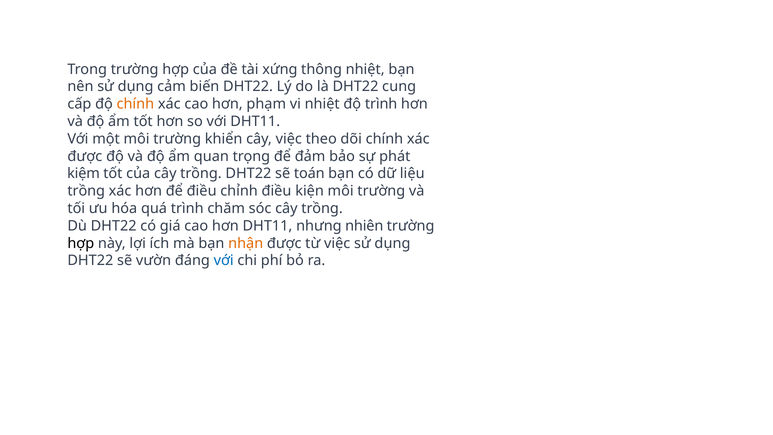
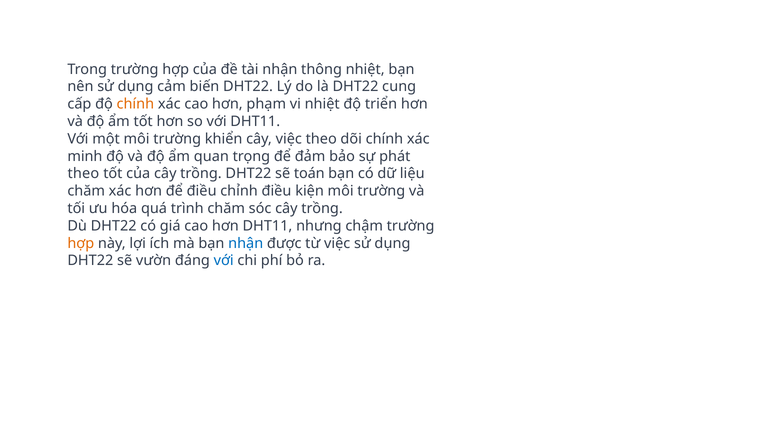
tài xứng: xứng -> nhận
độ trình: trình -> triển
được at (85, 156): được -> minh
kiệm at (84, 174): kiệm -> theo
trồng at (86, 191): trồng -> chăm
nhiên: nhiên -> chậm
hợp at (81, 243) colour: black -> orange
nhận at (246, 243) colour: orange -> blue
